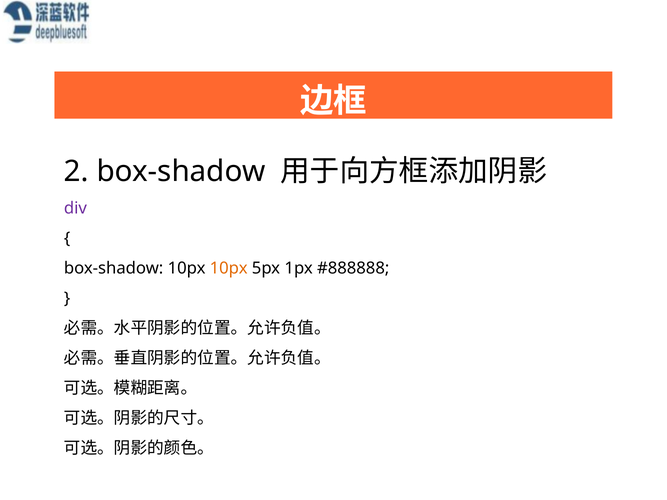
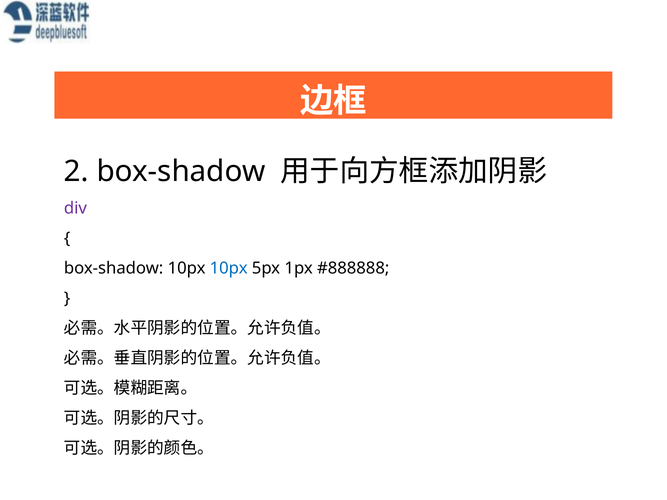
10px at (229, 268) colour: orange -> blue
